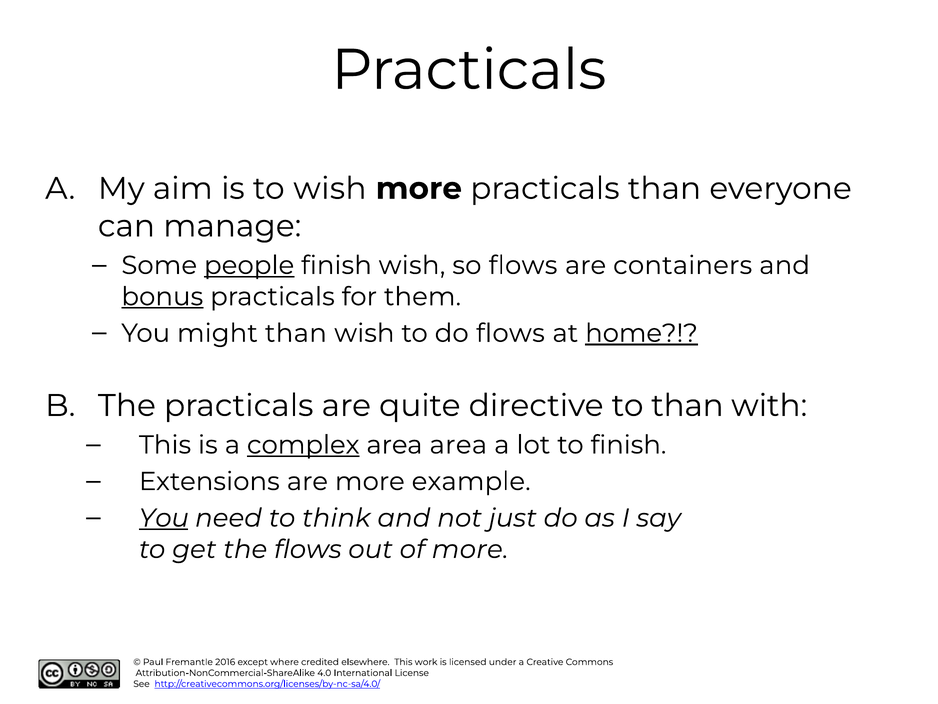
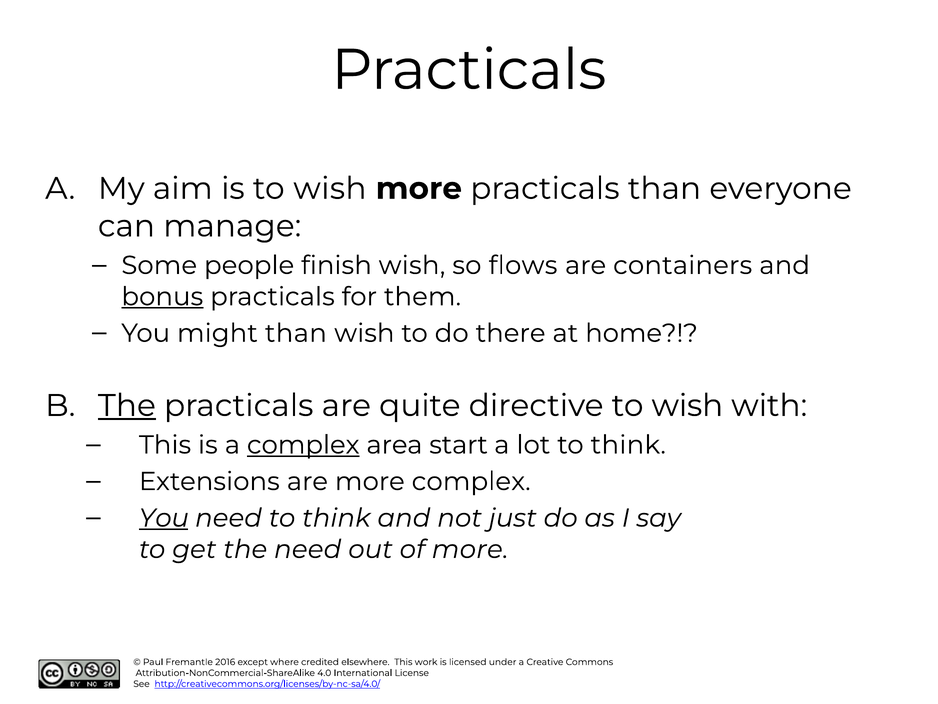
people underline: present -> none
do flows: flows -> there
home underline: present -> none
The at (127, 405) underline: none -> present
directive to than: than -> wish
area area: area -> start
lot to finish: finish -> think
more example: example -> complex
the flows: flows -> need
